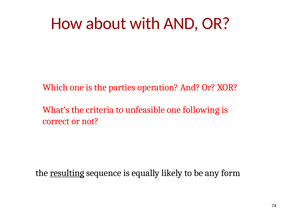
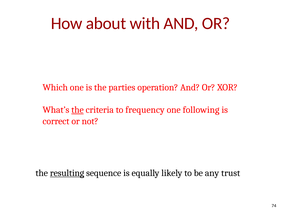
the at (78, 110) underline: none -> present
unfeasible: unfeasible -> frequency
form: form -> trust
